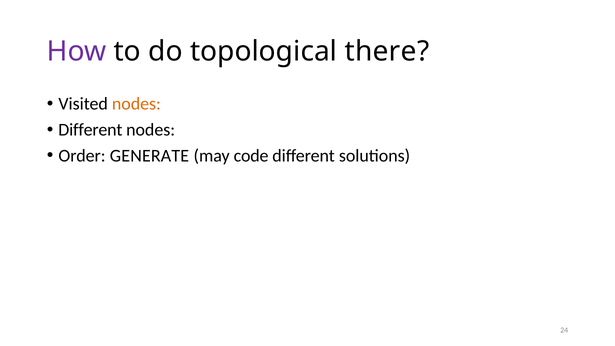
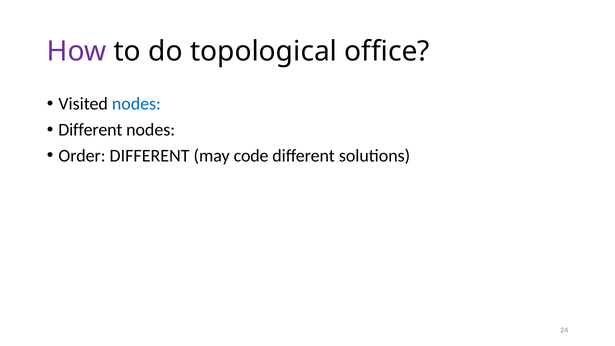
there: there -> office
nodes at (136, 104) colour: orange -> blue
Order GENERATE: GENERATE -> DIFFERENT
